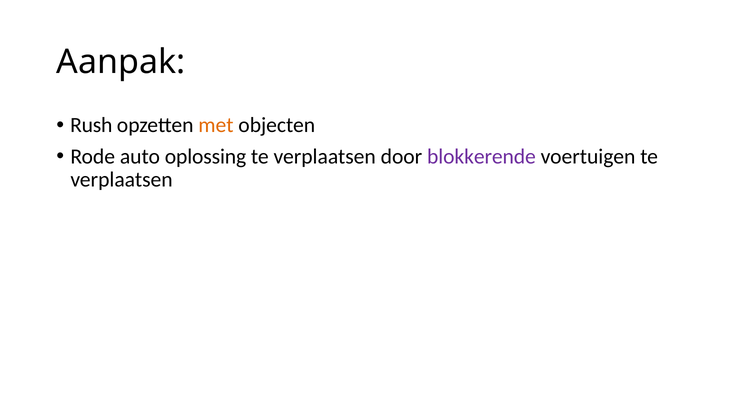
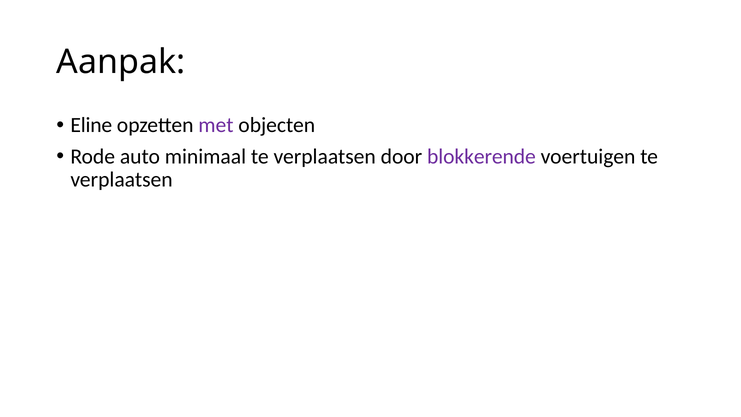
Rush: Rush -> Eline
met colour: orange -> purple
oplossing: oplossing -> minimaal
